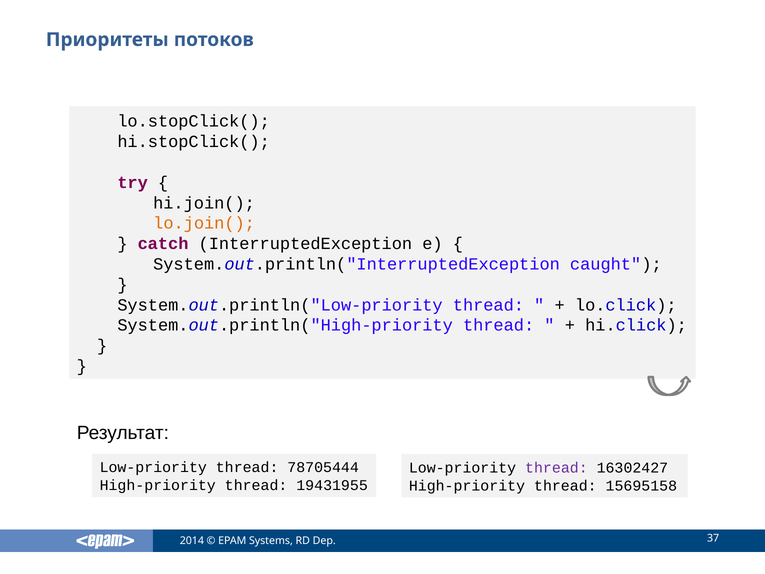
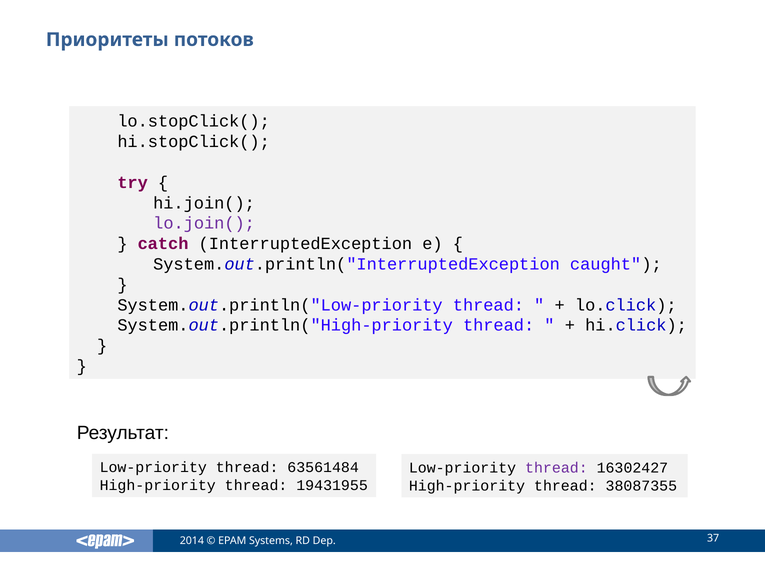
lo.join( colour: orange -> purple
78705444: 78705444 -> 63561484
15695158: 15695158 -> 38087355
